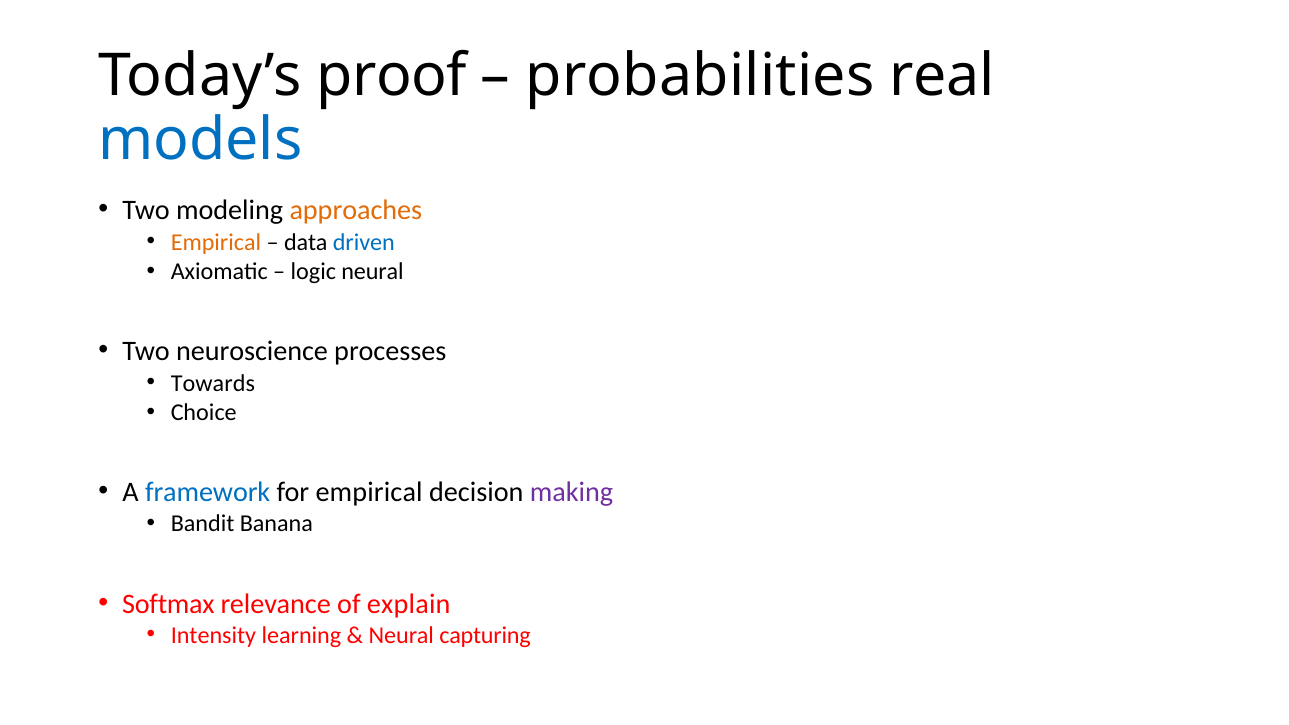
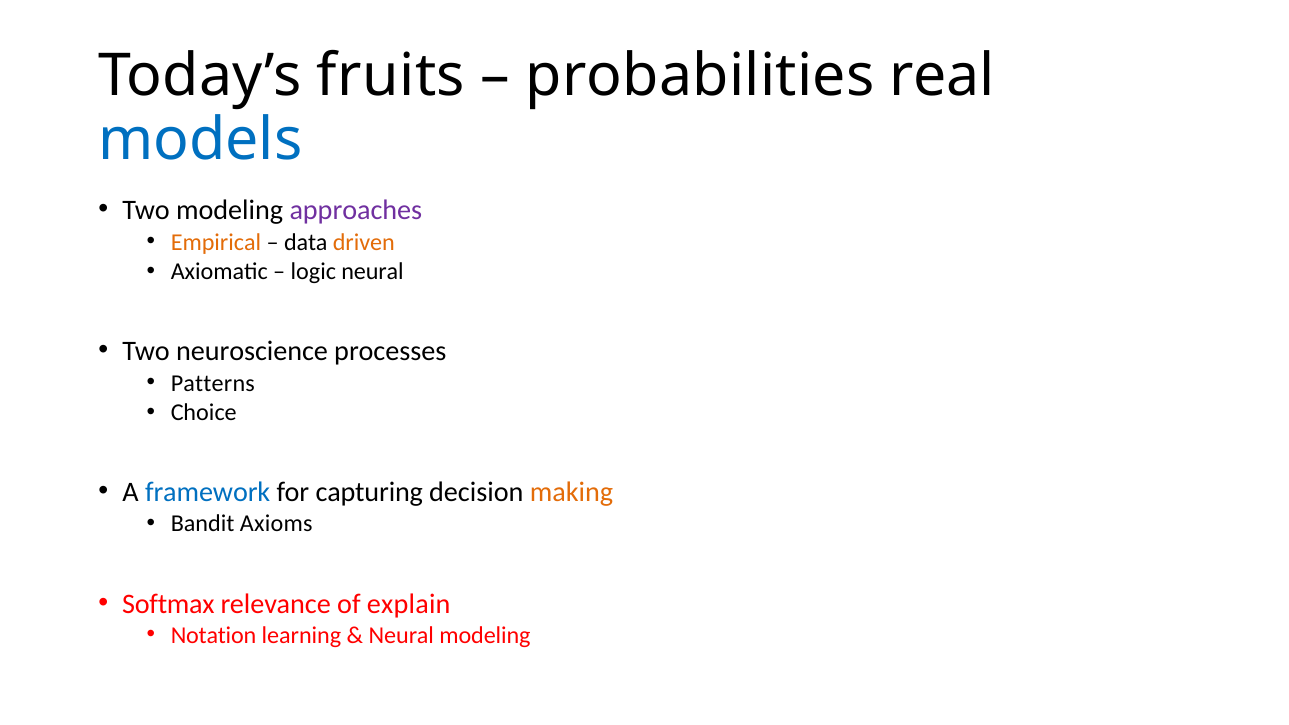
proof: proof -> fruits
approaches colour: orange -> purple
driven colour: blue -> orange
Towards: Towards -> Patterns
for empirical: empirical -> capturing
making colour: purple -> orange
Banana: Banana -> Axioms
Intensity: Intensity -> Notation
Neural capturing: capturing -> modeling
